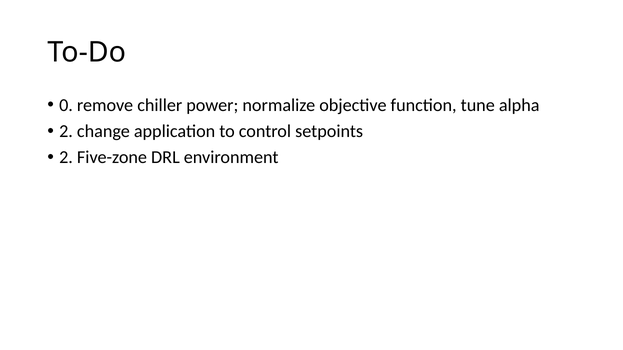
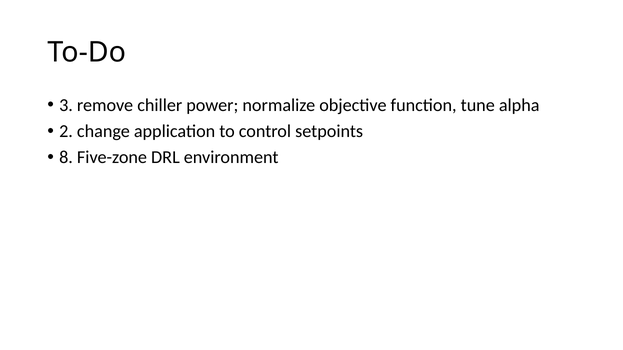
0: 0 -> 3
2 at (66, 158): 2 -> 8
